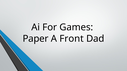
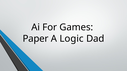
Front: Front -> Logic
